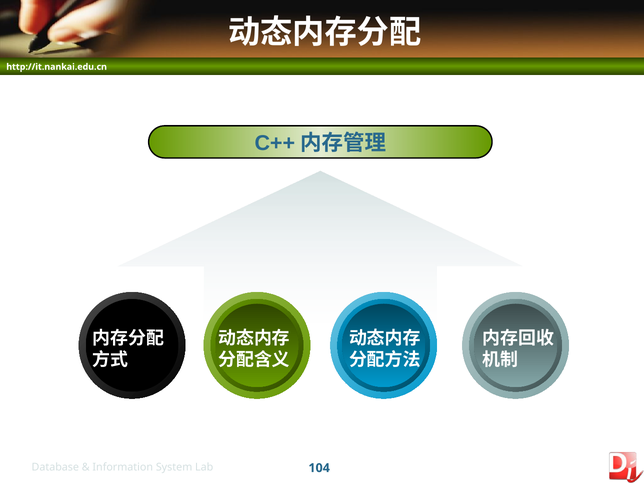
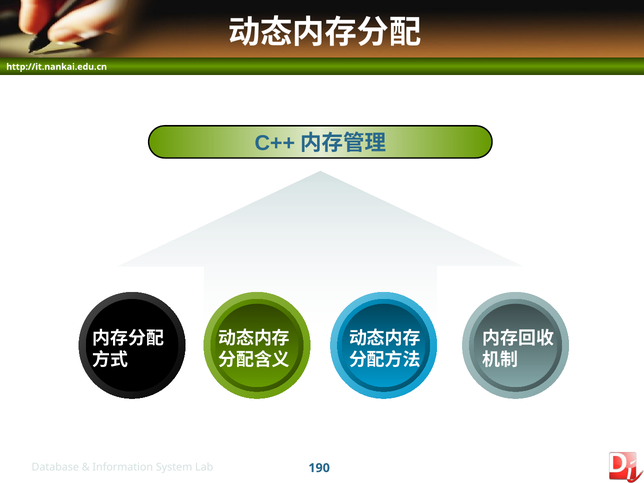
104: 104 -> 190
